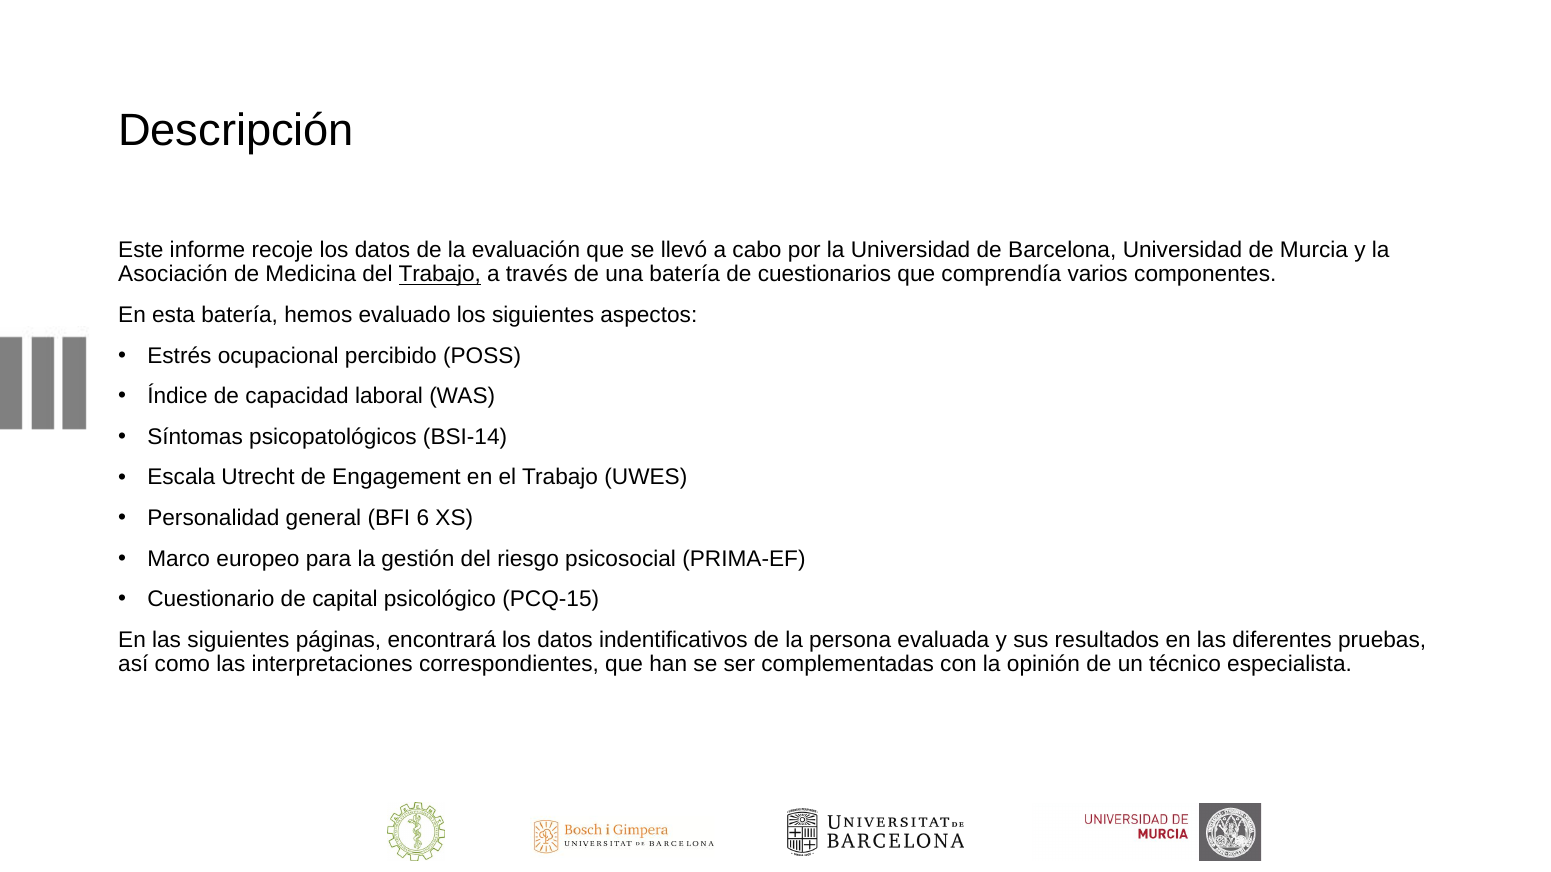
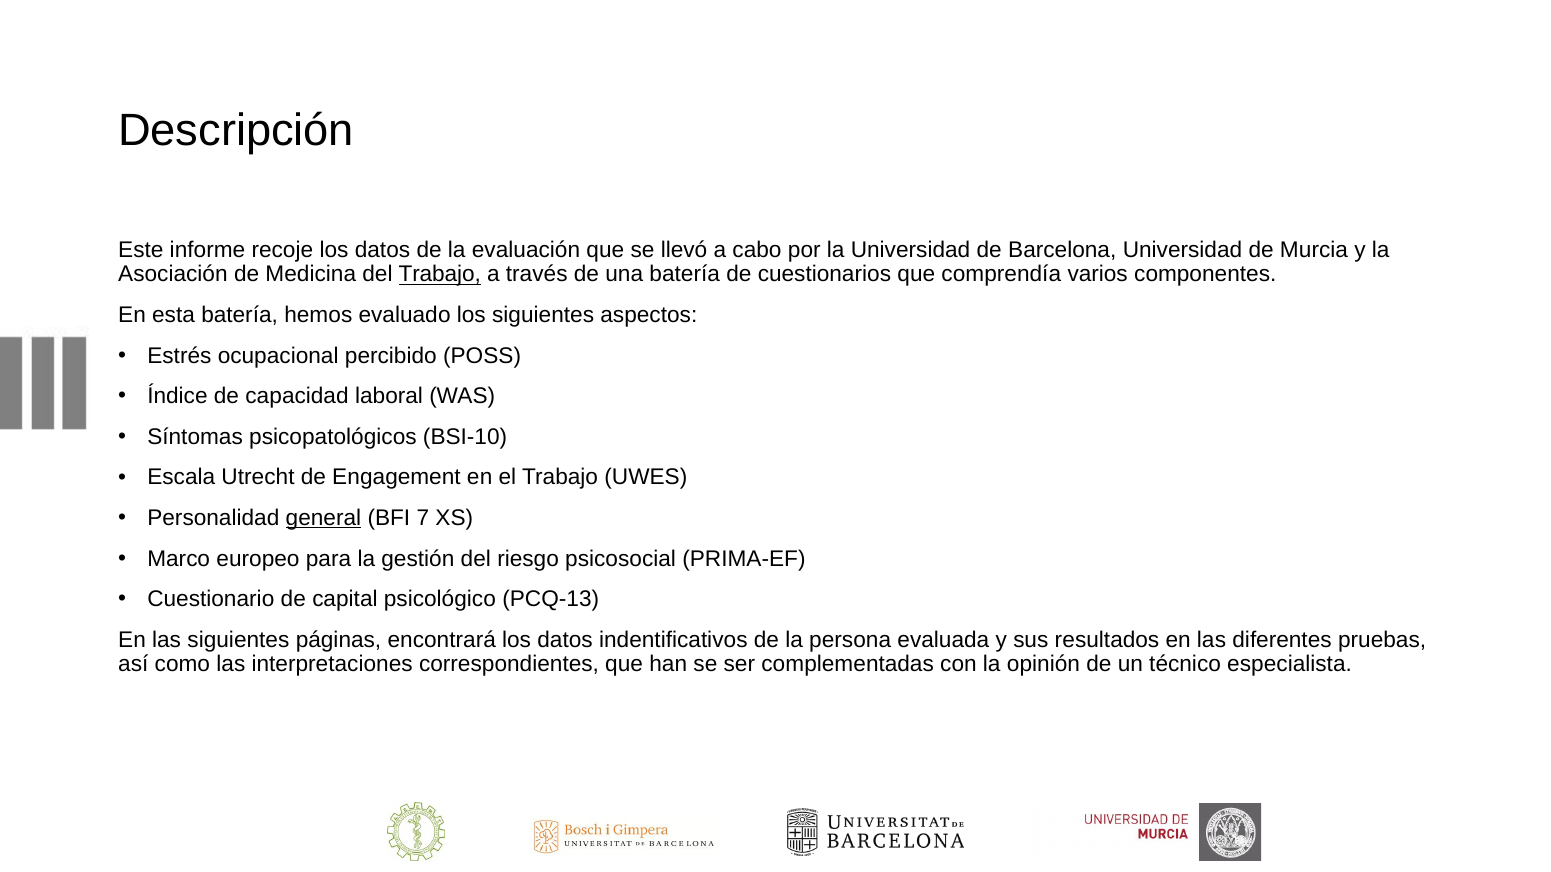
BSI-14: BSI-14 -> BSI-10
general underline: none -> present
6: 6 -> 7
PCQ-15: PCQ-15 -> PCQ-13
